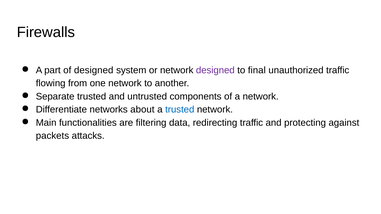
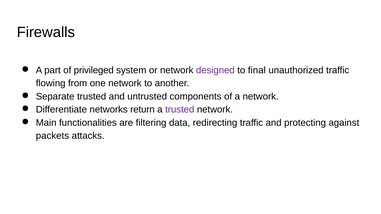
of designed: designed -> privileged
about: about -> return
trusted at (180, 110) colour: blue -> purple
